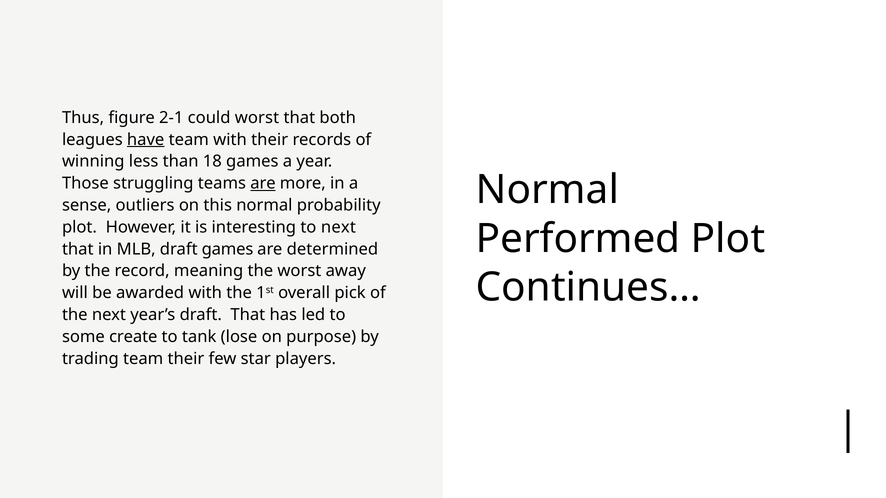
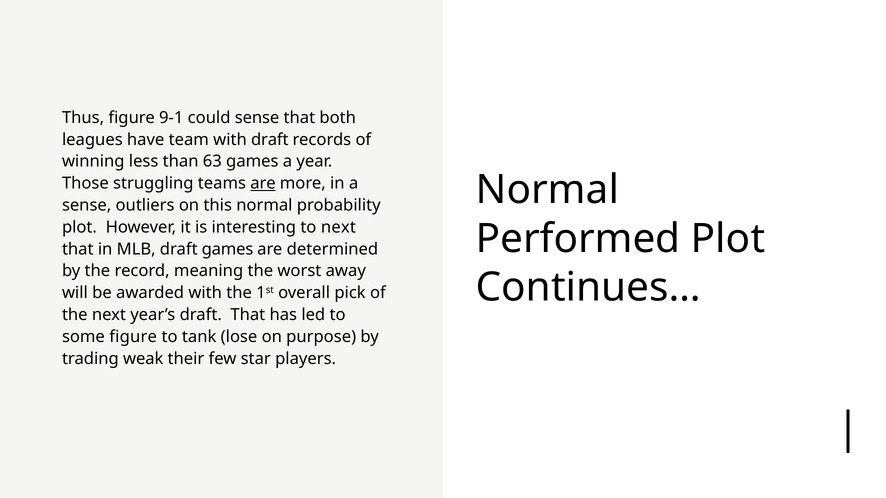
2-1: 2-1 -> 9-1
could worst: worst -> sense
have underline: present -> none
with their: their -> draft
18: 18 -> 63
some create: create -> figure
trading team: team -> weak
